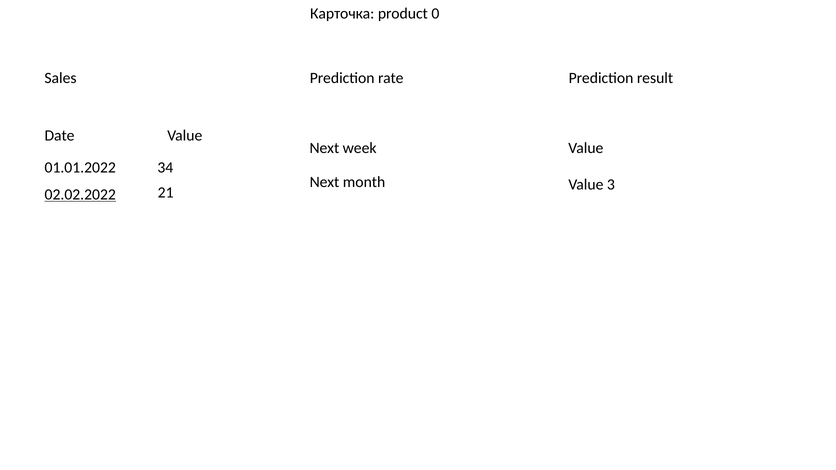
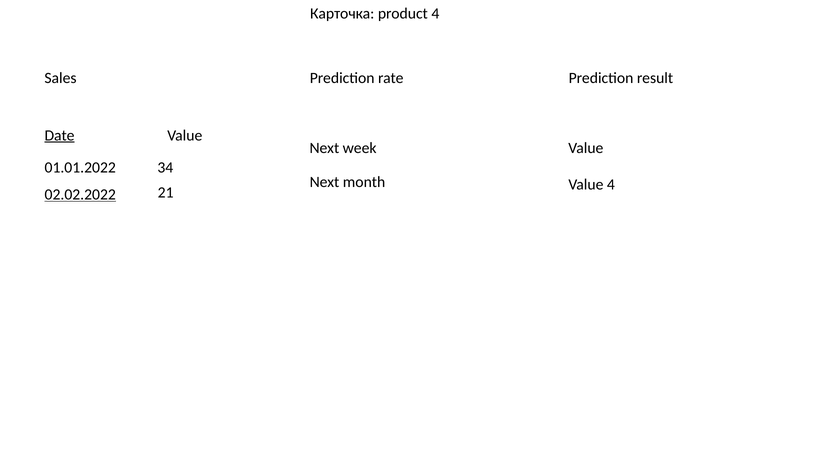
product 0: 0 -> 4
Date underline: none -> present
Value 3: 3 -> 4
